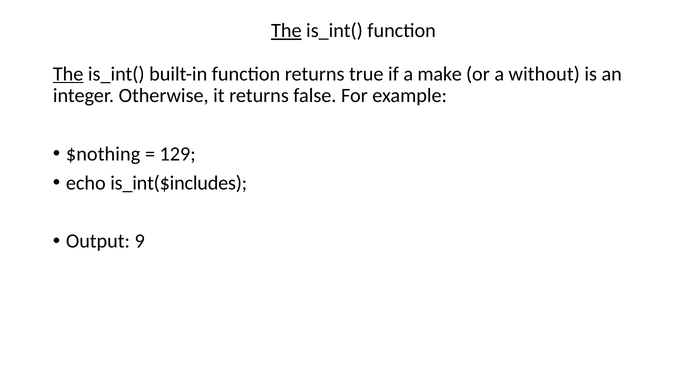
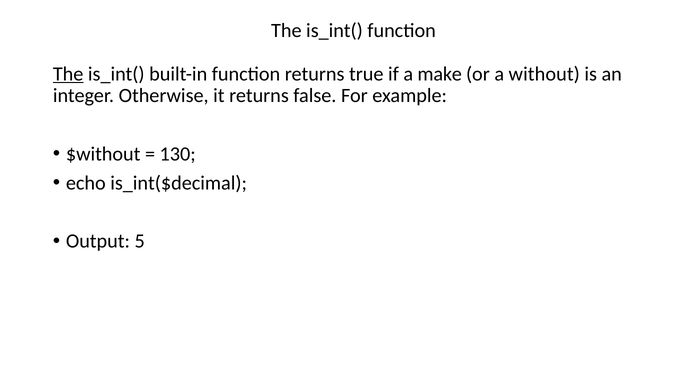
The at (286, 31) underline: present -> none
$nothing: $nothing -> $without
129: 129 -> 130
is_int($includes: is_int($includes -> is_int($decimal
9: 9 -> 5
